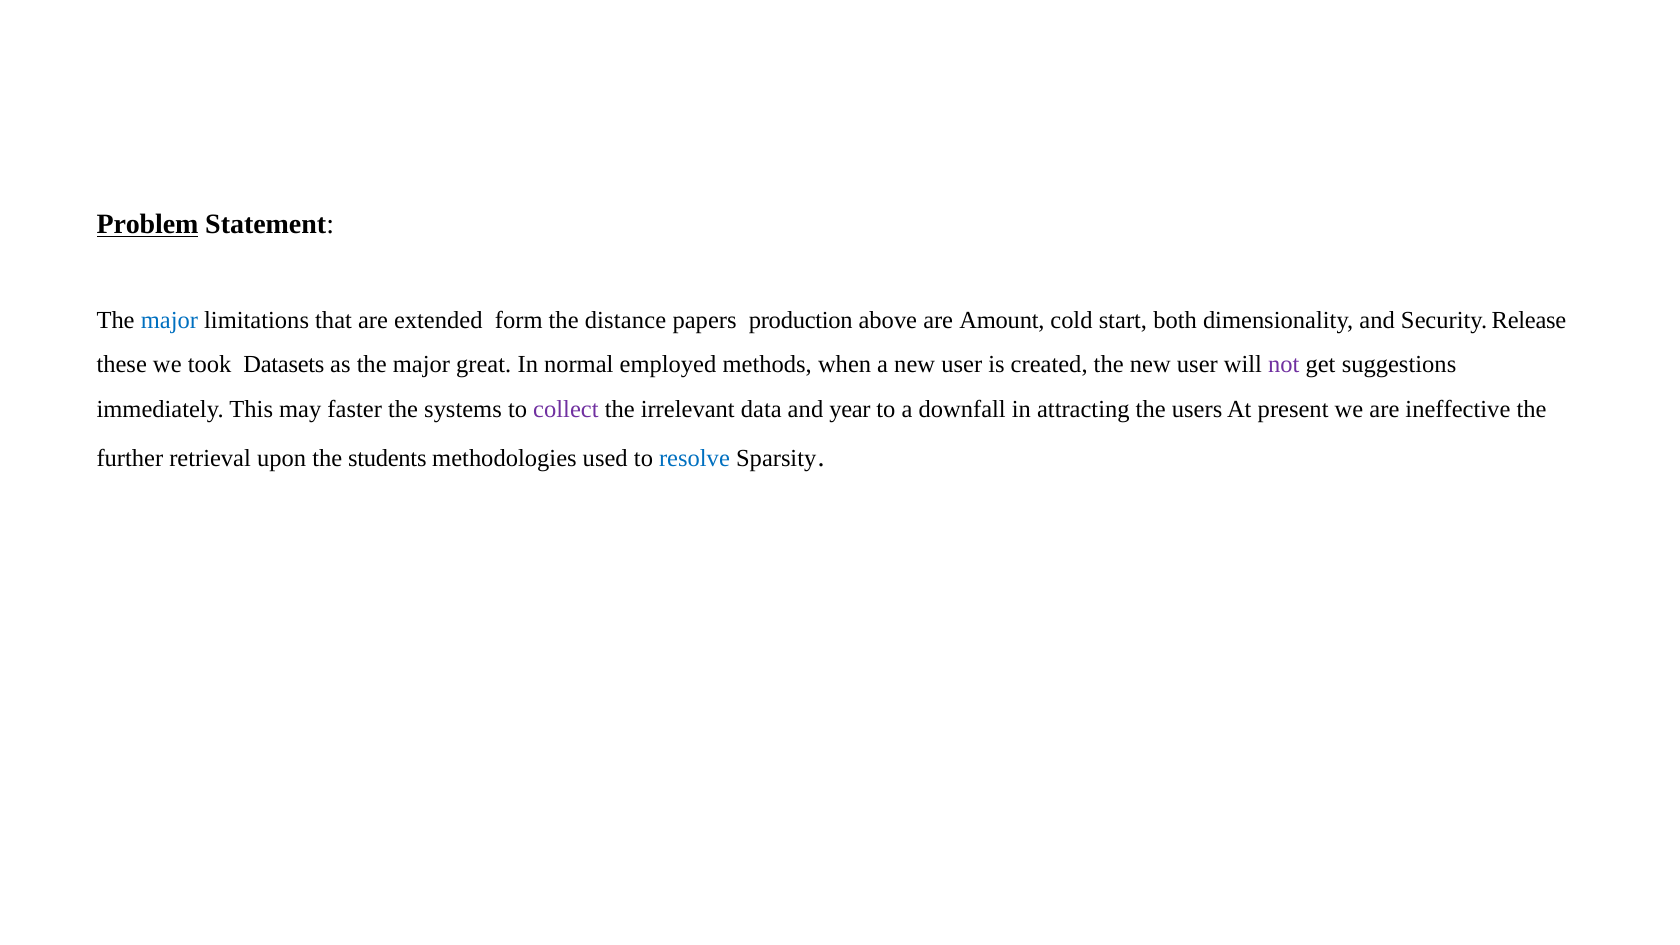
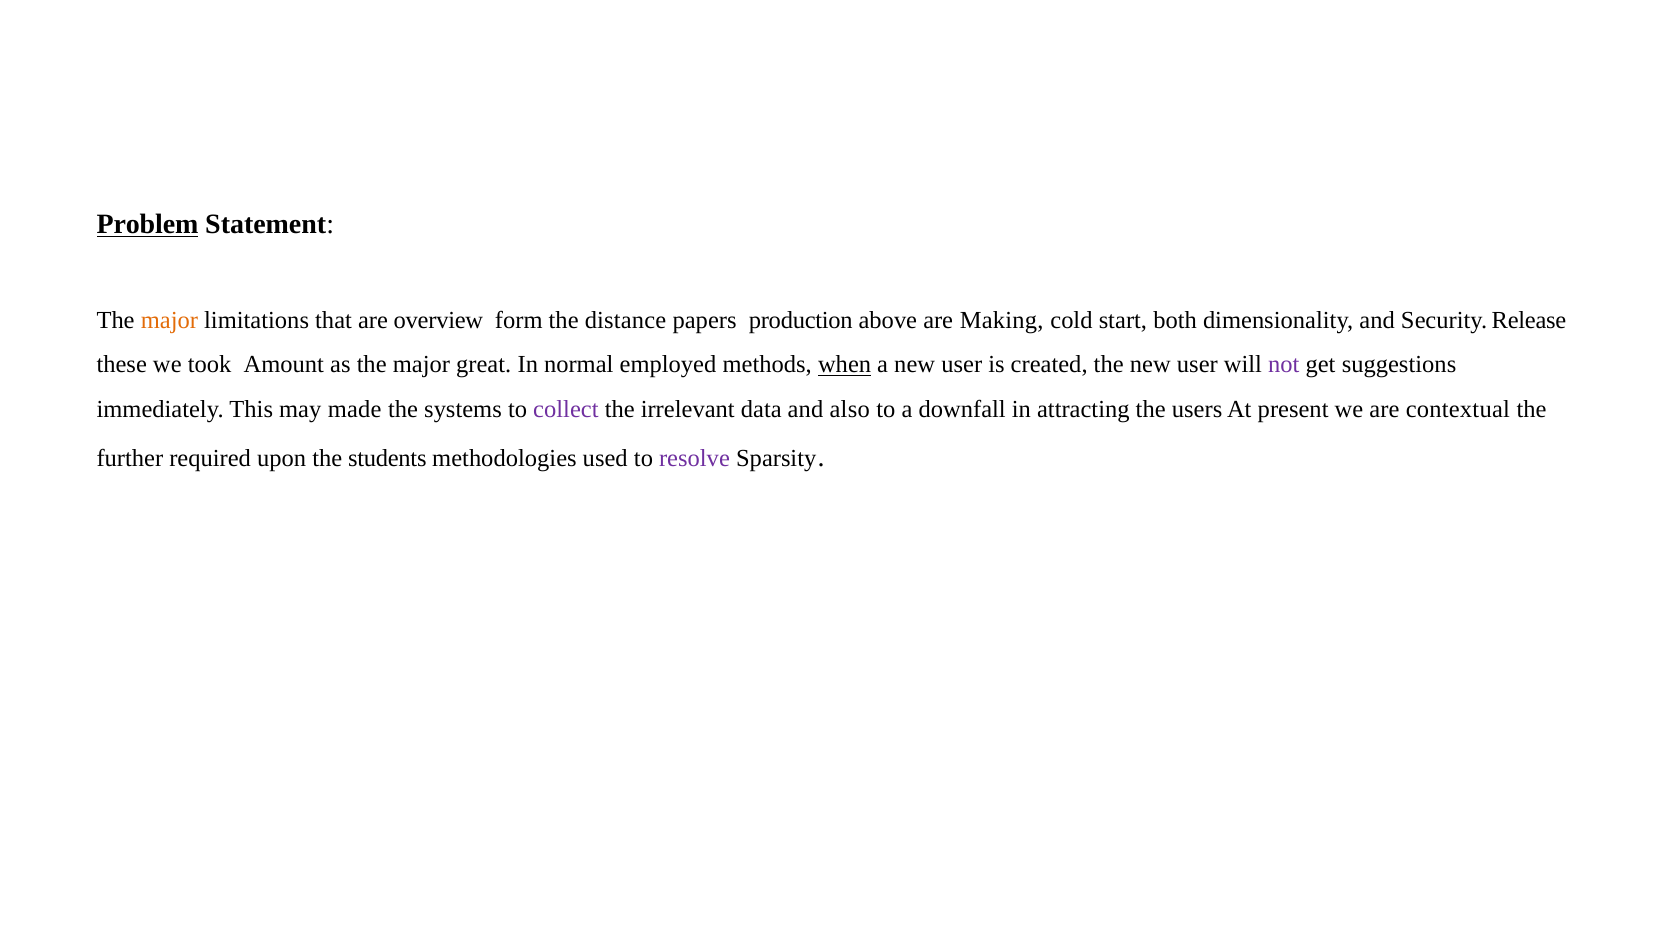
major at (169, 321) colour: blue -> orange
extended: extended -> overview
Amount: Amount -> Making
Datasets: Datasets -> Amount
when underline: none -> present
faster: faster -> made
year: year -> also
ineffective: ineffective -> contextual
retrieval: retrieval -> required
resolve colour: blue -> purple
